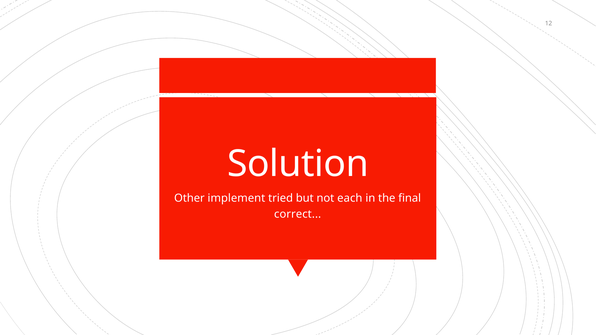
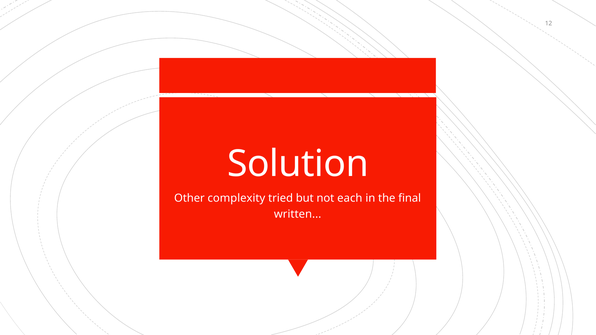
implement: implement -> complexity
correct: correct -> written
